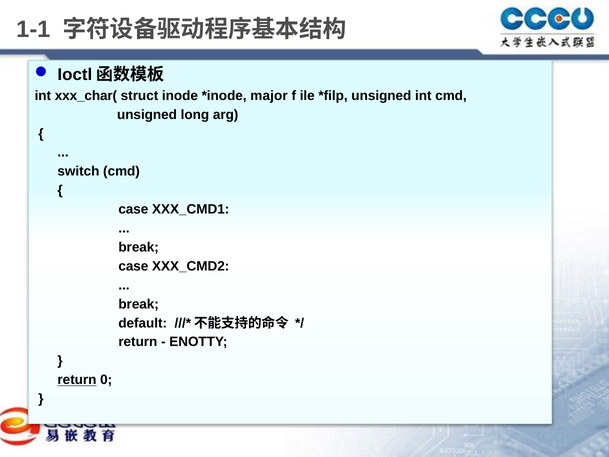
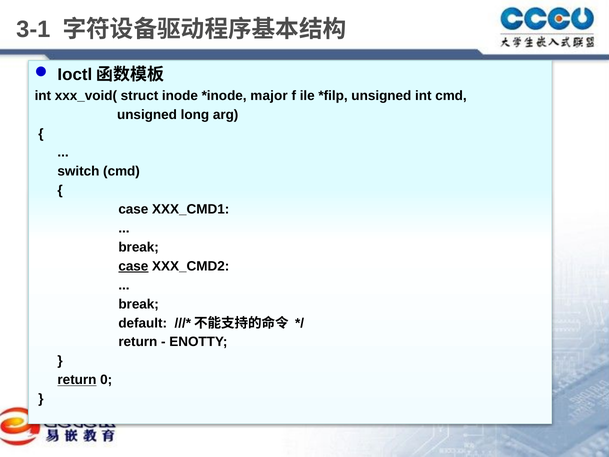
1-1: 1-1 -> 3-1
xxx_char(: xxx_char( -> xxx_void(
case at (133, 266) underline: none -> present
